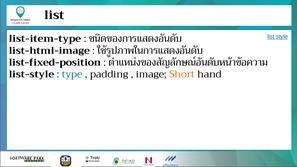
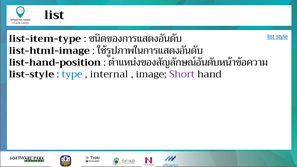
list-fixed-position: list-fixed-position -> list-hand-position
padding: padding -> internal
Short colour: orange -> purple
